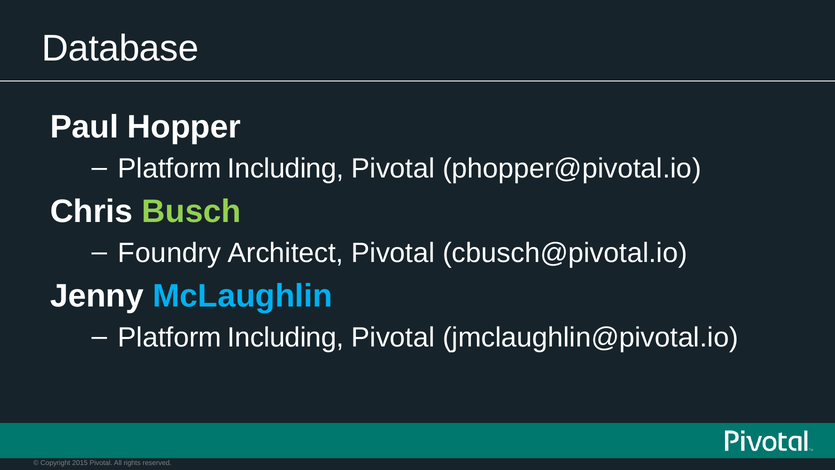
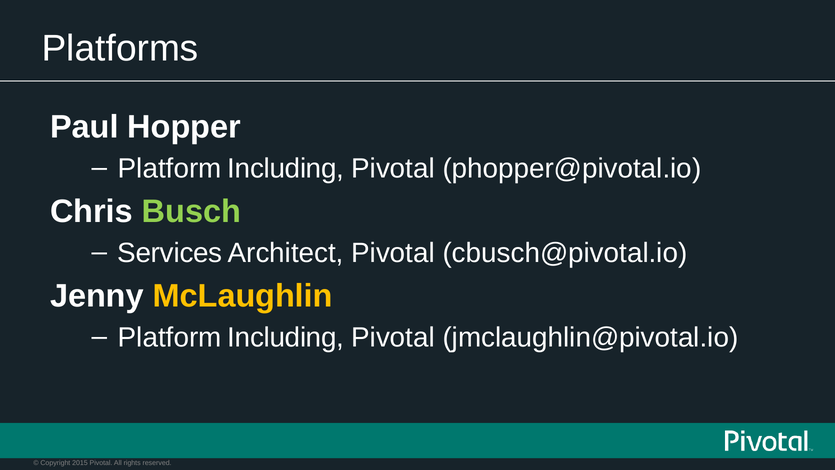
Database: Database -> Platforms
Foundry: Foundry -> Services
McLaughlin colour: light blue -> yellow
